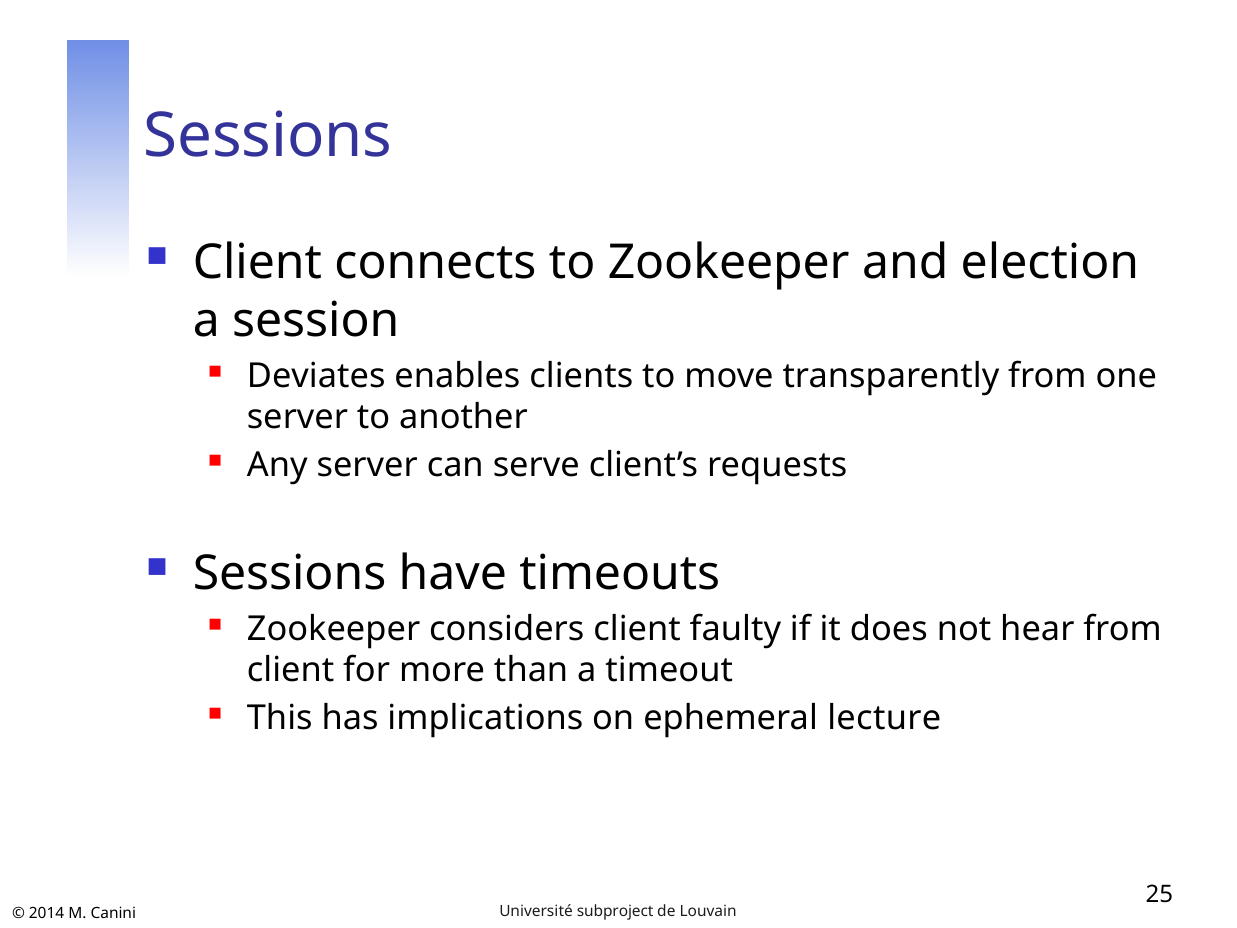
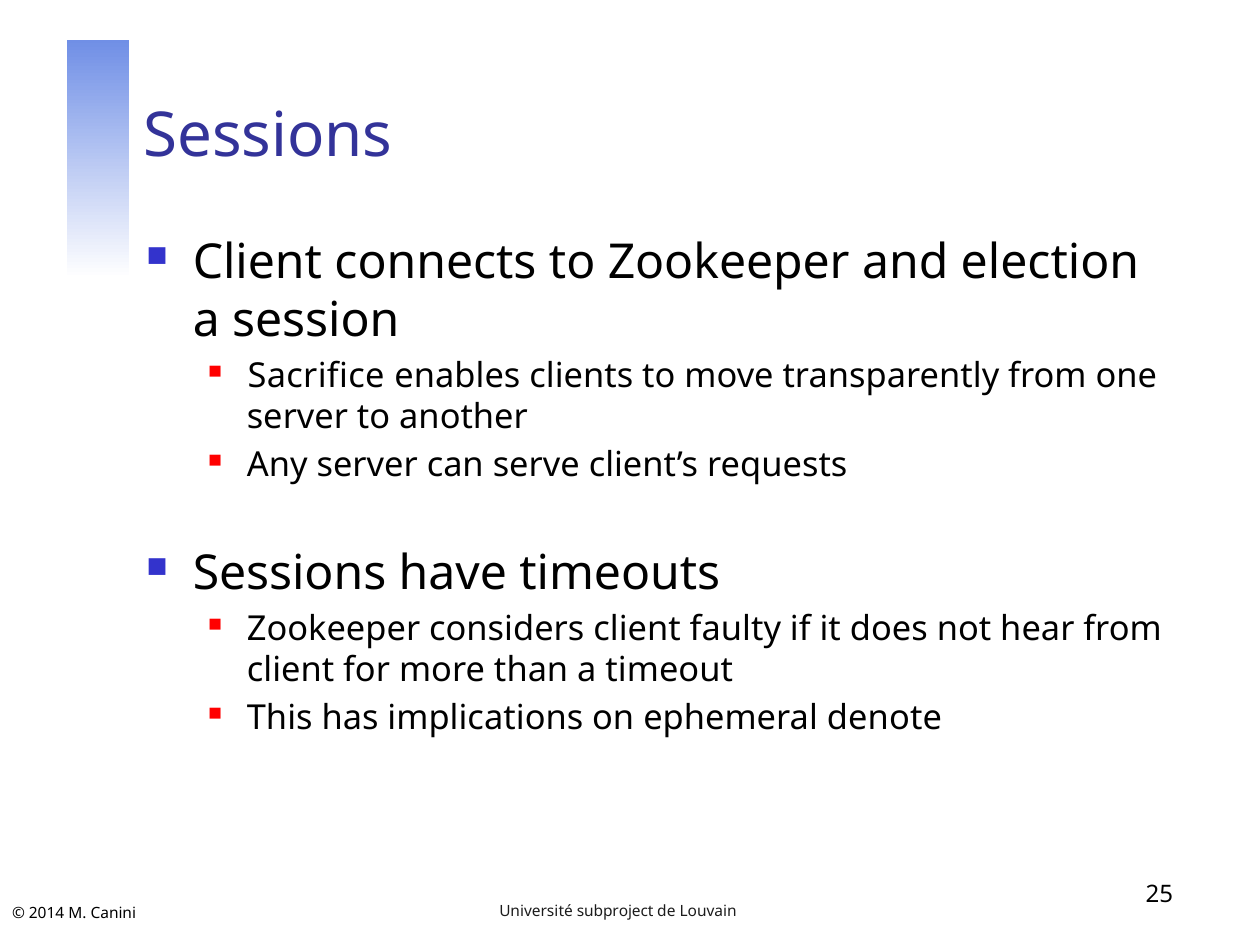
Deviates: Deviates -> Sacrifice
lecture: lecture -> denote
